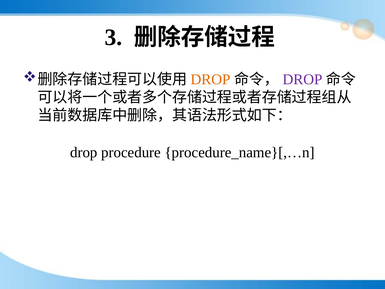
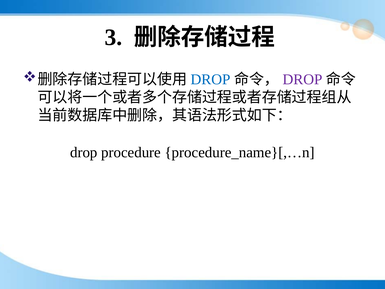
DROP at (211, 79) colour: orange -> blue
